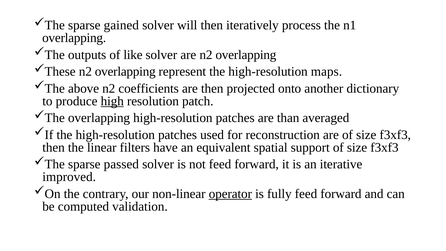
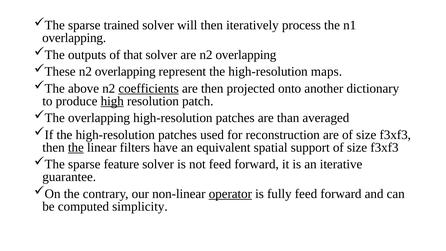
gained: gained -> trained
like: like -> that
coefficients underline: none -> present
the at (76, 147) underline: none -> present
passed: passed -> feature
improved: improved -> guarantee
validation: validation -> simplicity
